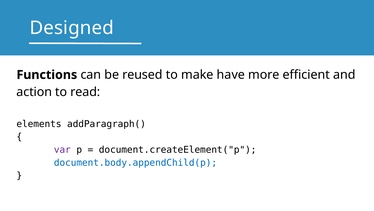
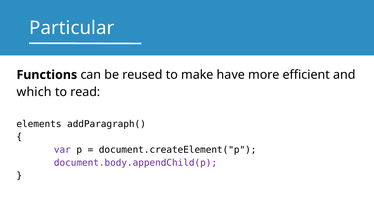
Designed: Designed -> Particular
action: action -> which
document.body.appendChild(p colour: blue -> purple
